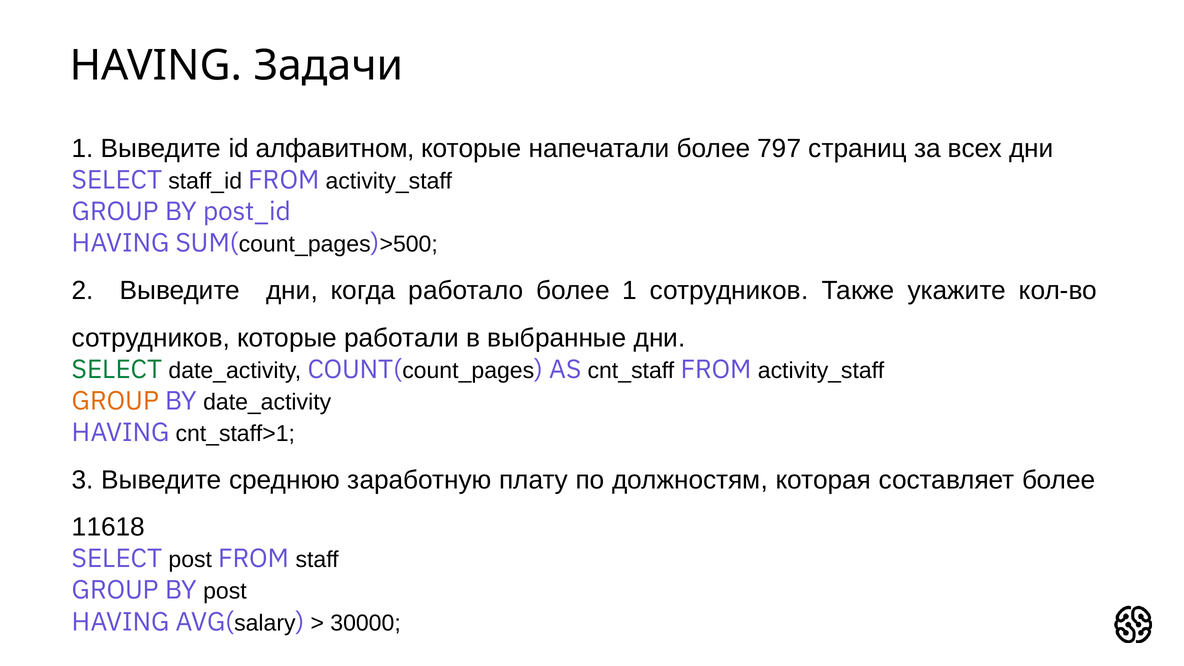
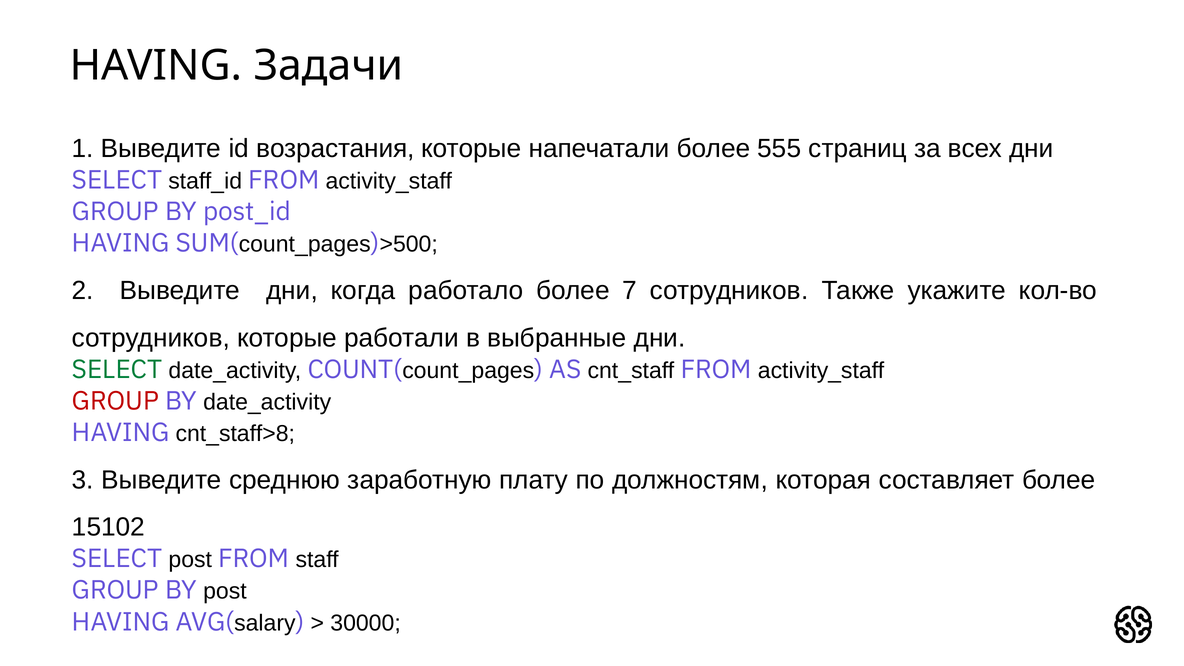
алфавитном: алфавитном -> возрастания
797: 797 -> 555
более 1: 1 -> 7
GROUP at (115, 401) colour: orange -> red
cnt_staff>1: cnt_staff>1 -> cnt_staff>8
11618: 11618 -> 15102
